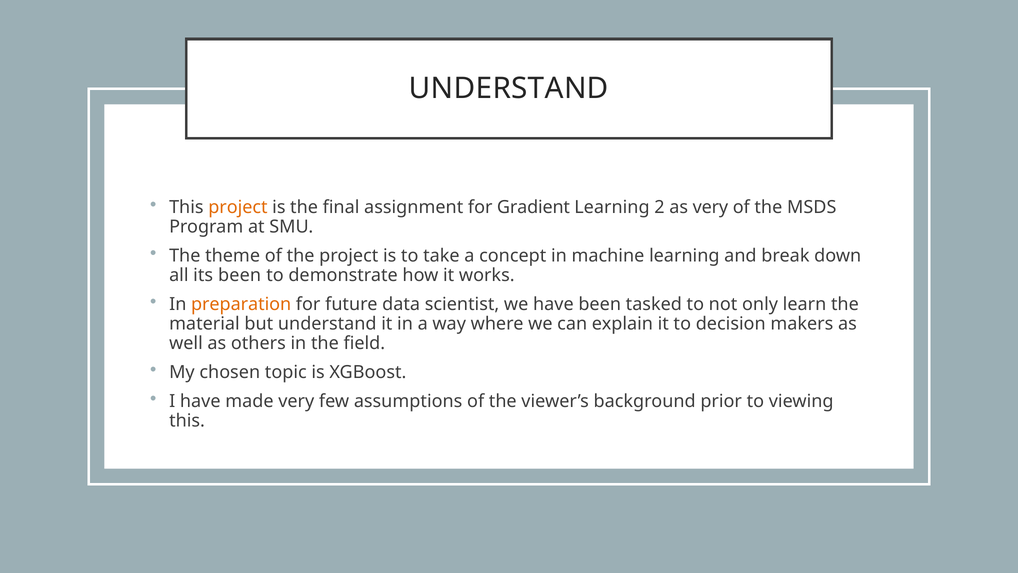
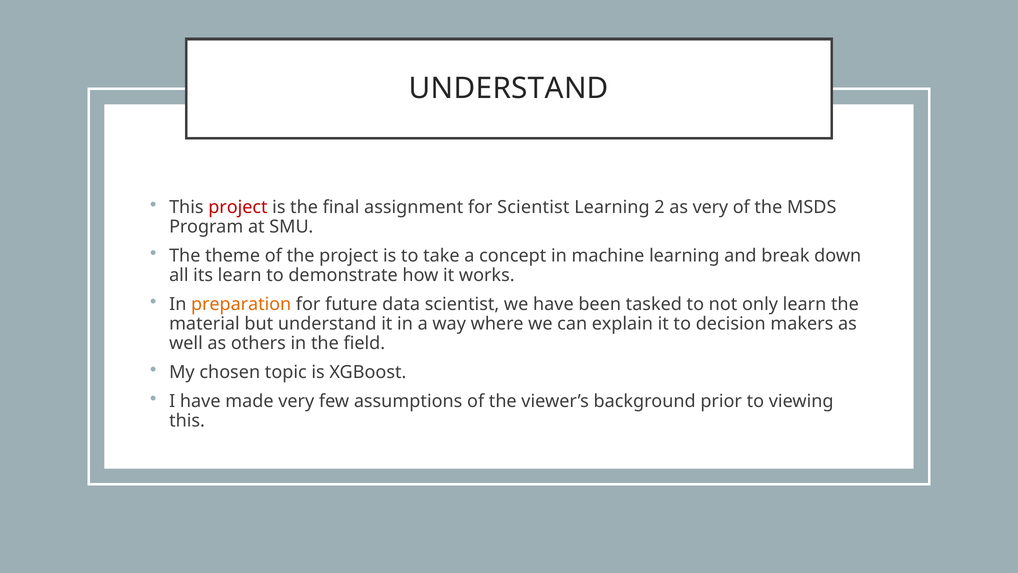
project at (238, 207) colour: orange -> red
for Gradient: Gradient -> Scientist
its been: been -> learn
